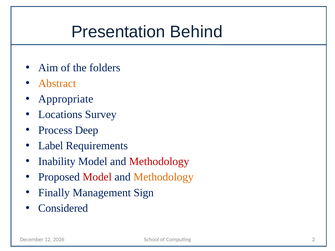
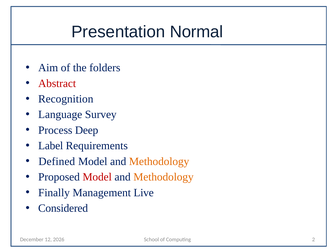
Behind: Behind -> Normal
Abstract colour: orange -> red
Appropriate: Appropriate -> Recognition
Locations: Locations -> Language
Inability: Inability -> Defined
Methodology at (159, 162) colour: red -> orange
Sign: Sign -> Live
